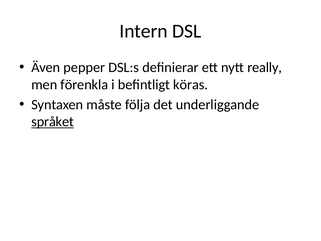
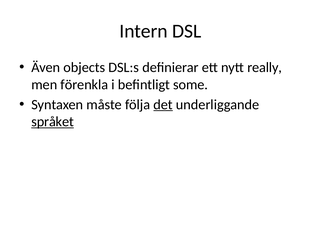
pepper: pepper -> objects
köras: köras -> some
det underline: none -> present
